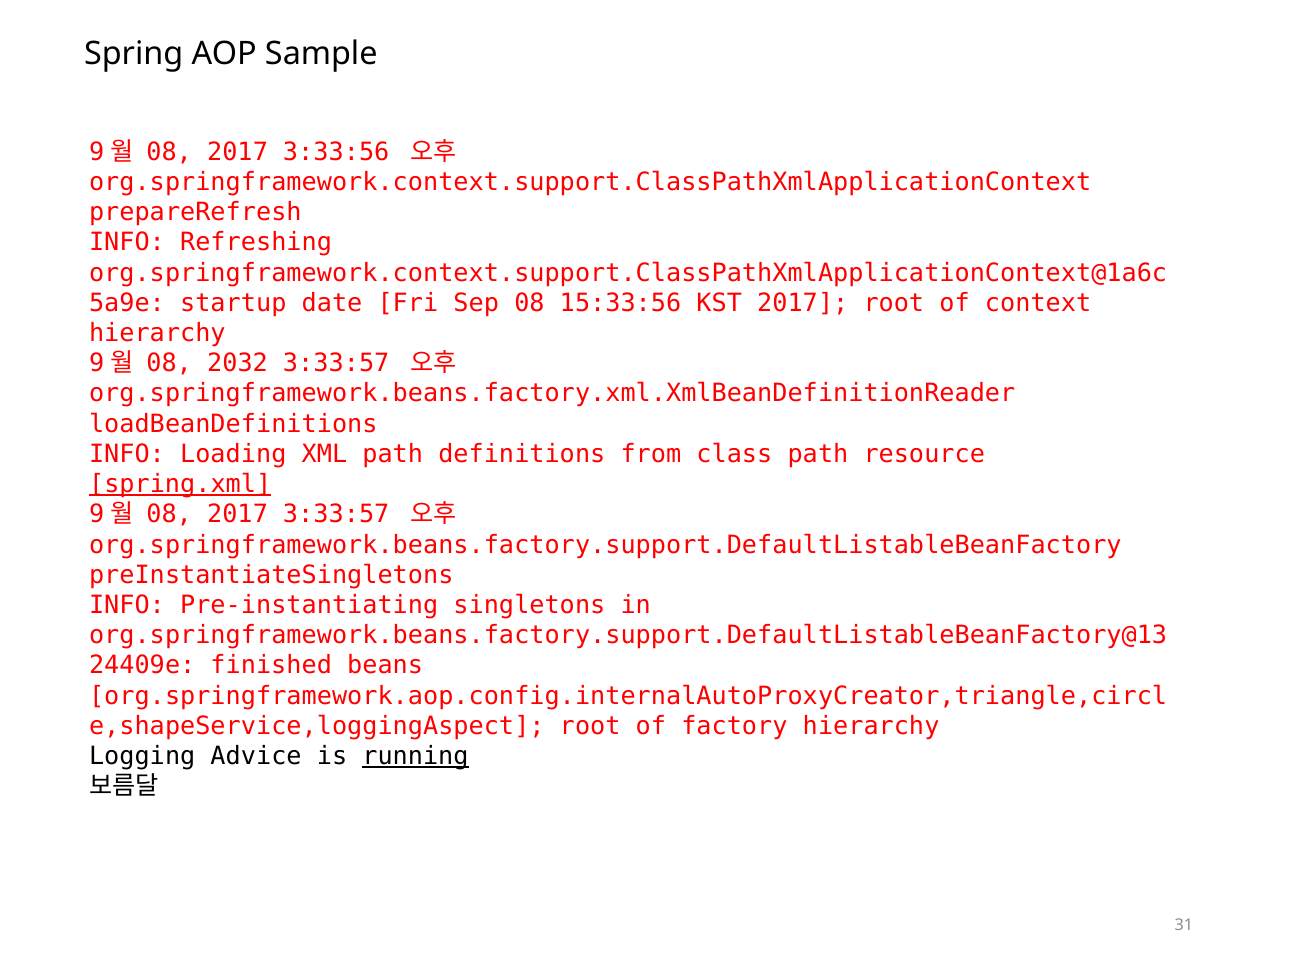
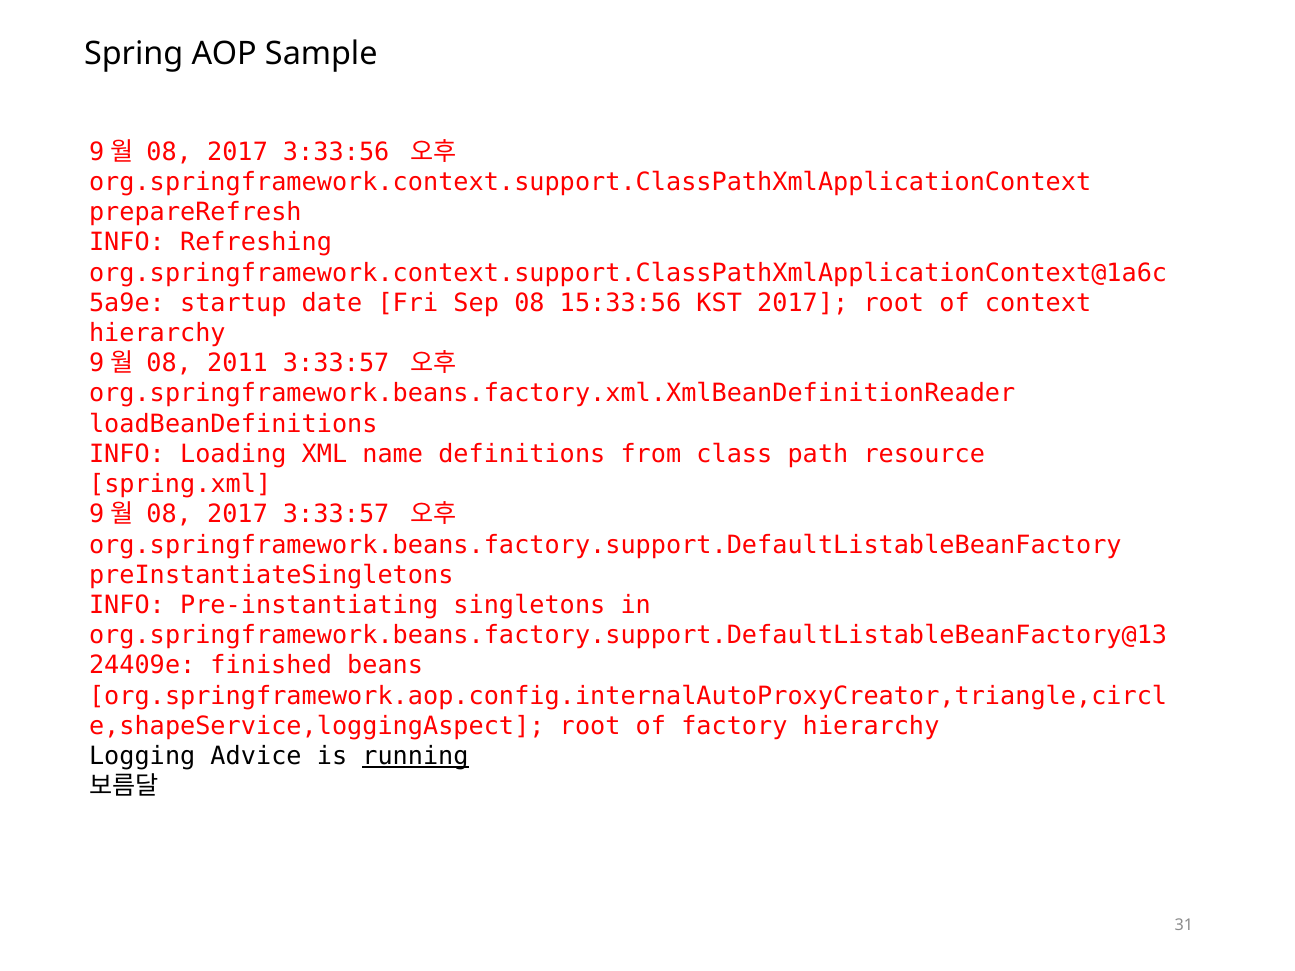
2032: 2032 -> 2011
XML path: path -> name
spring.xml underline: present -> none
